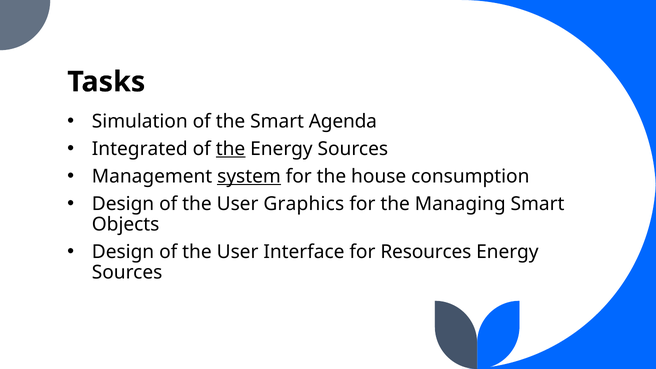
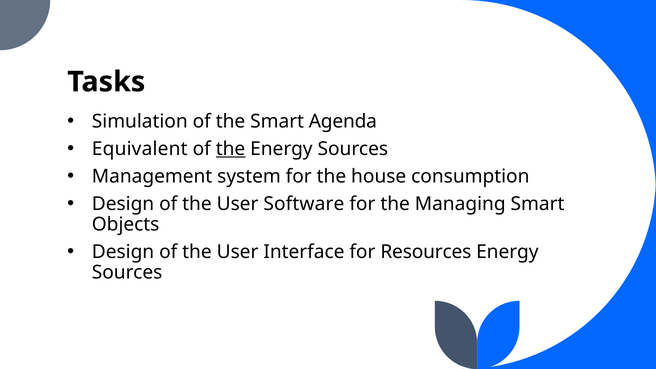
Integrated: Integrated -> Equivalent
system underline: present -> none
Graphics: Graphics -> Software
